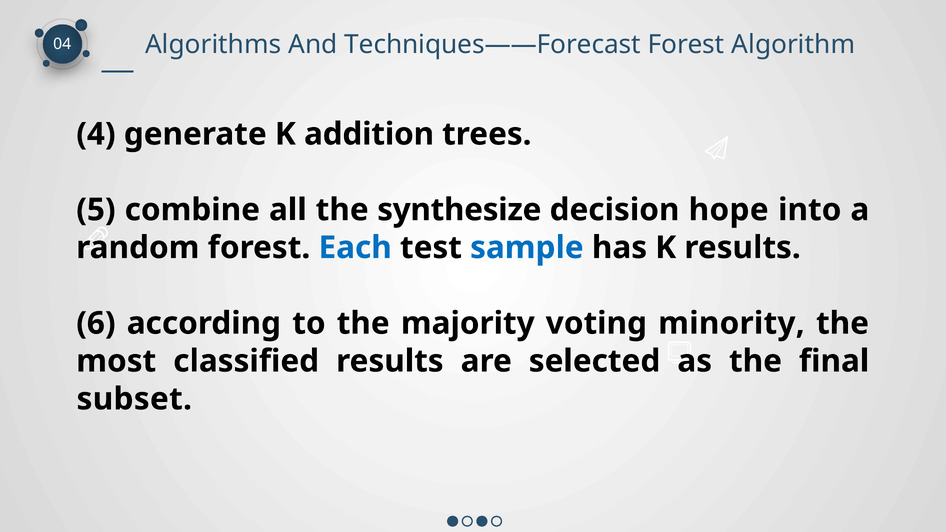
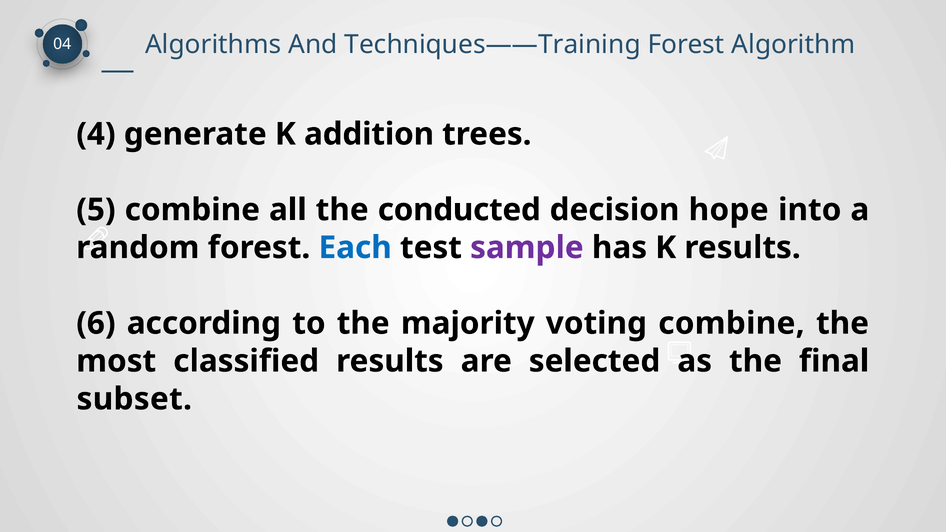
Techniques——Forecast: Techniques——Forecast -> Techniques——Training
synthesize: synthesize -> conducted
sample colour: blue -> purple
voting minority: minority -> combine
